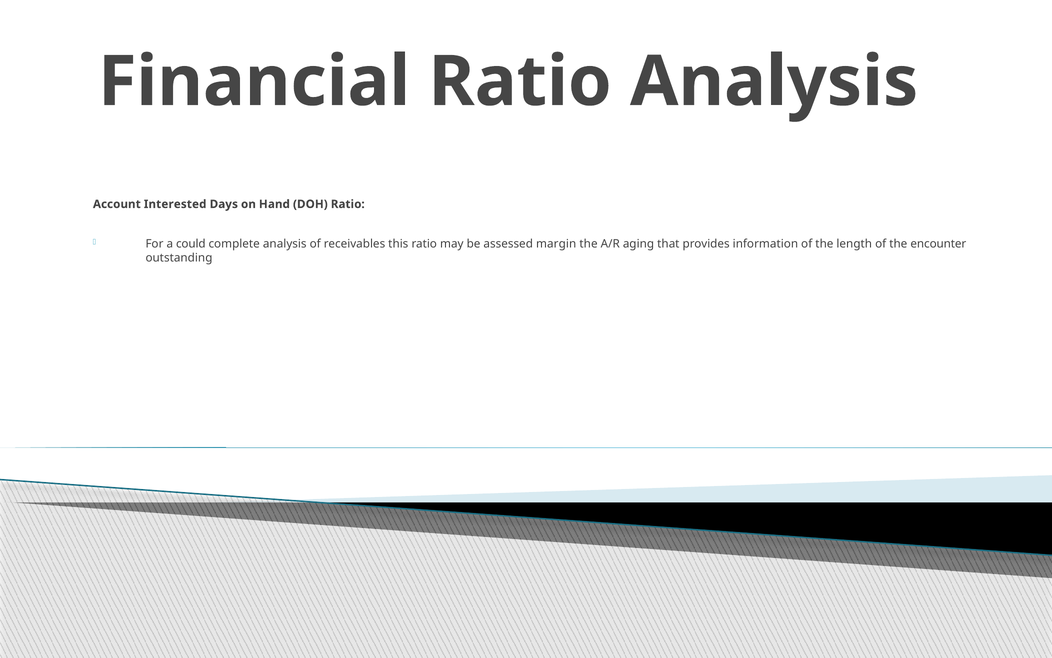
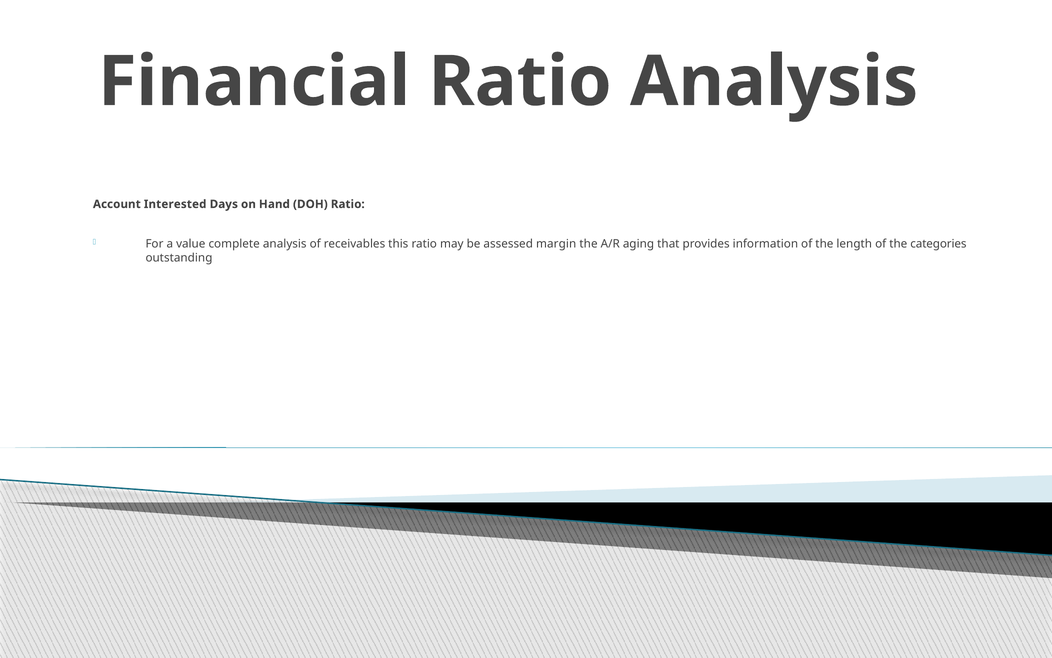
could: could -> value
encounter: encounter -> categories
